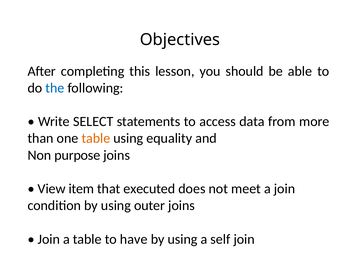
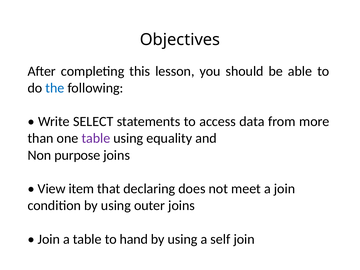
table at (96, 138) colour: orange -> purple
executed: executed -> declaring
have: have -> hand
